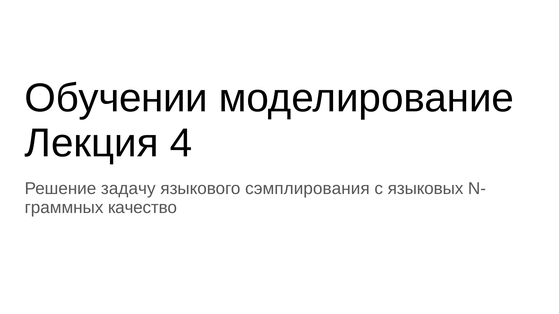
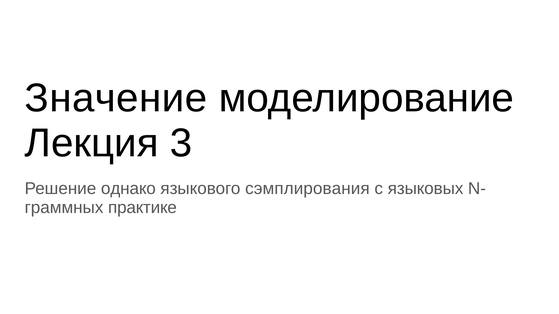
Обучении: Обучении -> Значение
4: 4 -> 3
задачу: задачу -> однако
качество: качество -> практике
